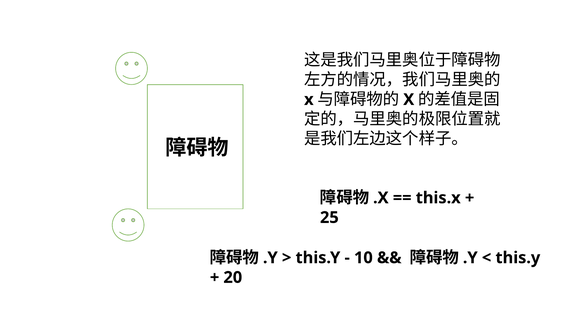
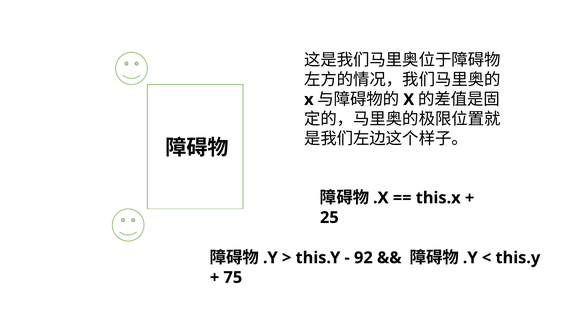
10: 10 -> 92
20: 20 -> 75
